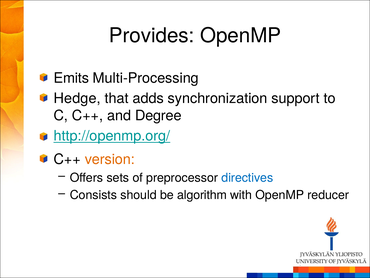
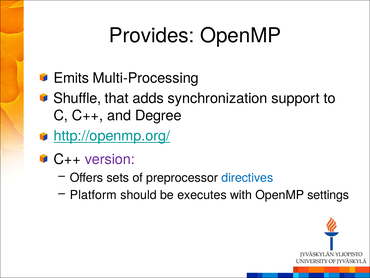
Hedge: Hedge -> Shuffle
version colour: orange -> purple
Consists: Consists -> Platform
algorithm: algorithm -> executes
reducer: reducer -> settings
